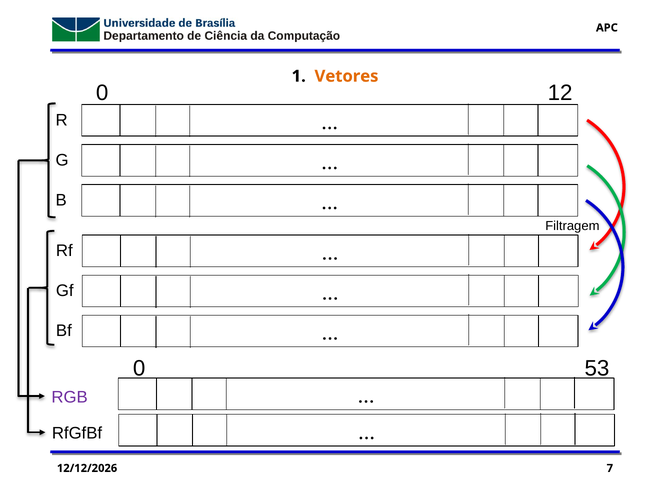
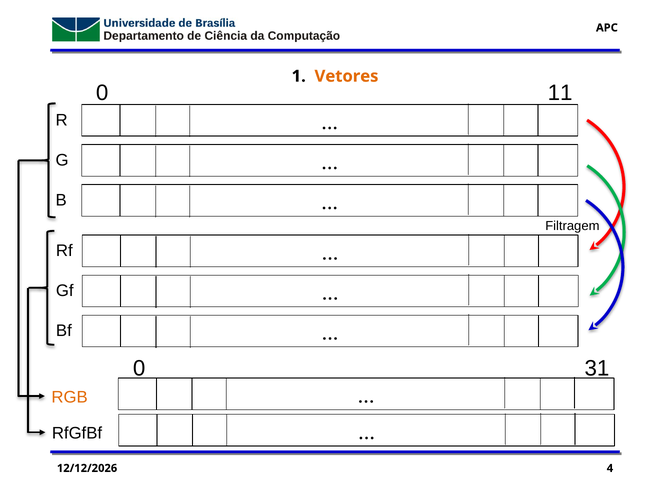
12: 12 -> 11
53: 53 -> 31
RGB colour: purple -> orange
7: 7 -> 4
